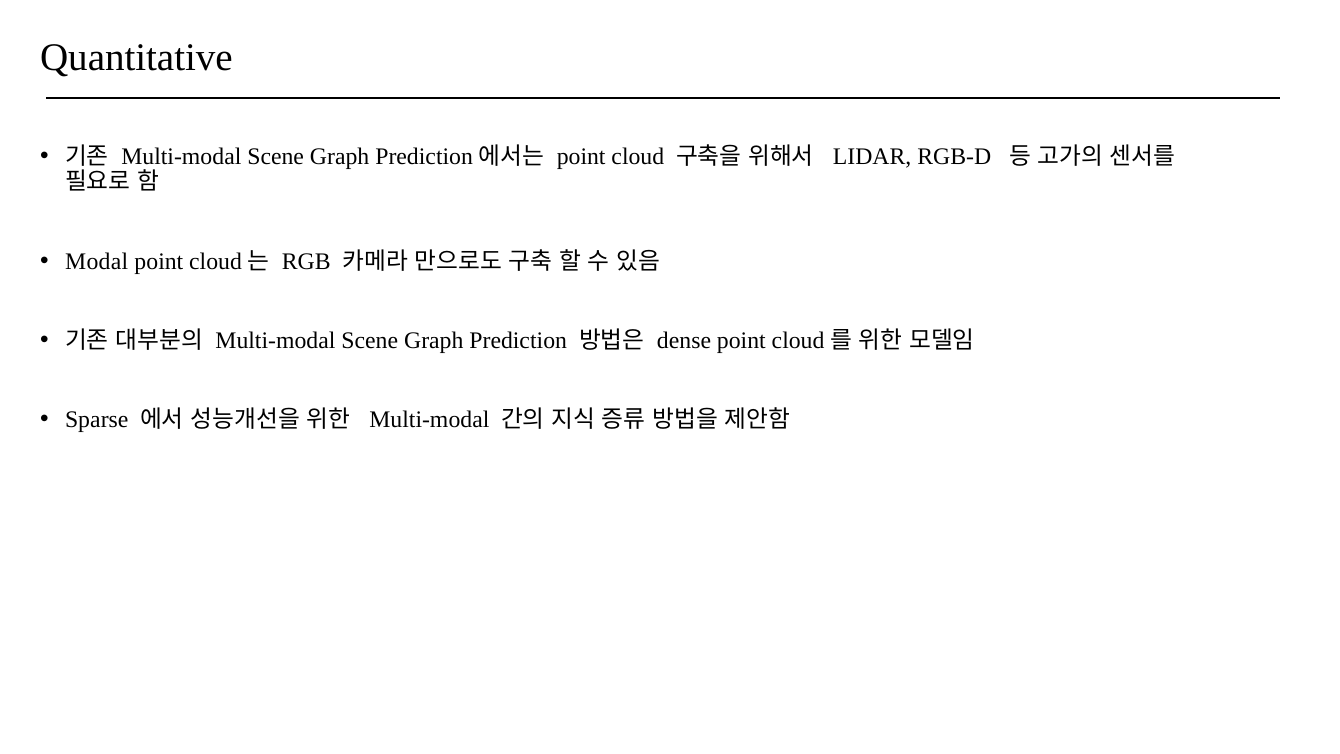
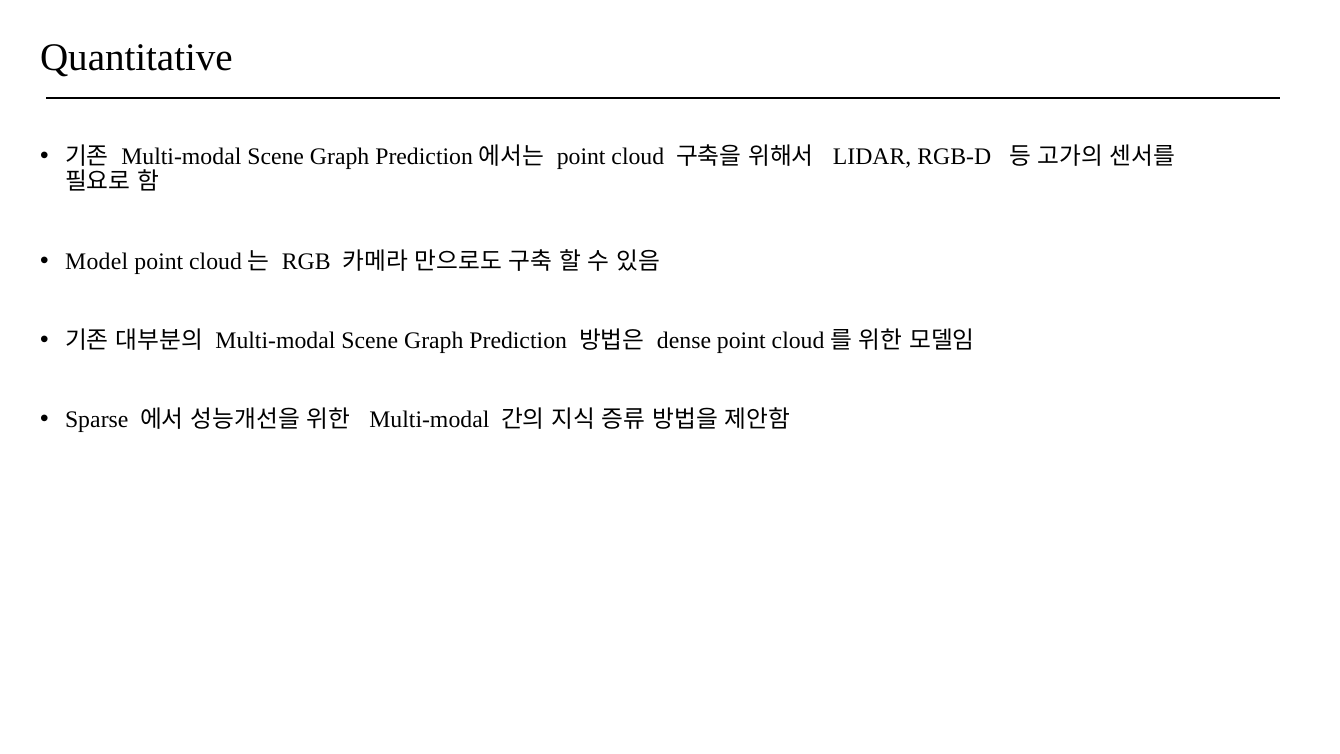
Modal: Modal -> Model
